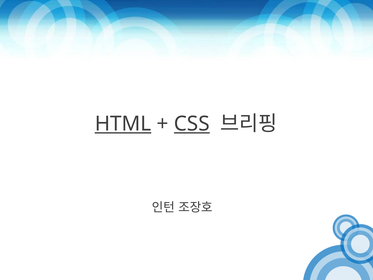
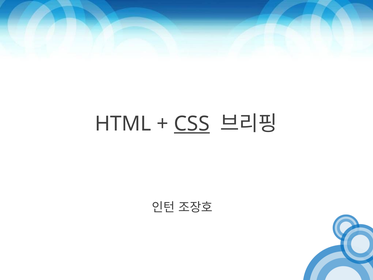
HTML underline: present -> none
